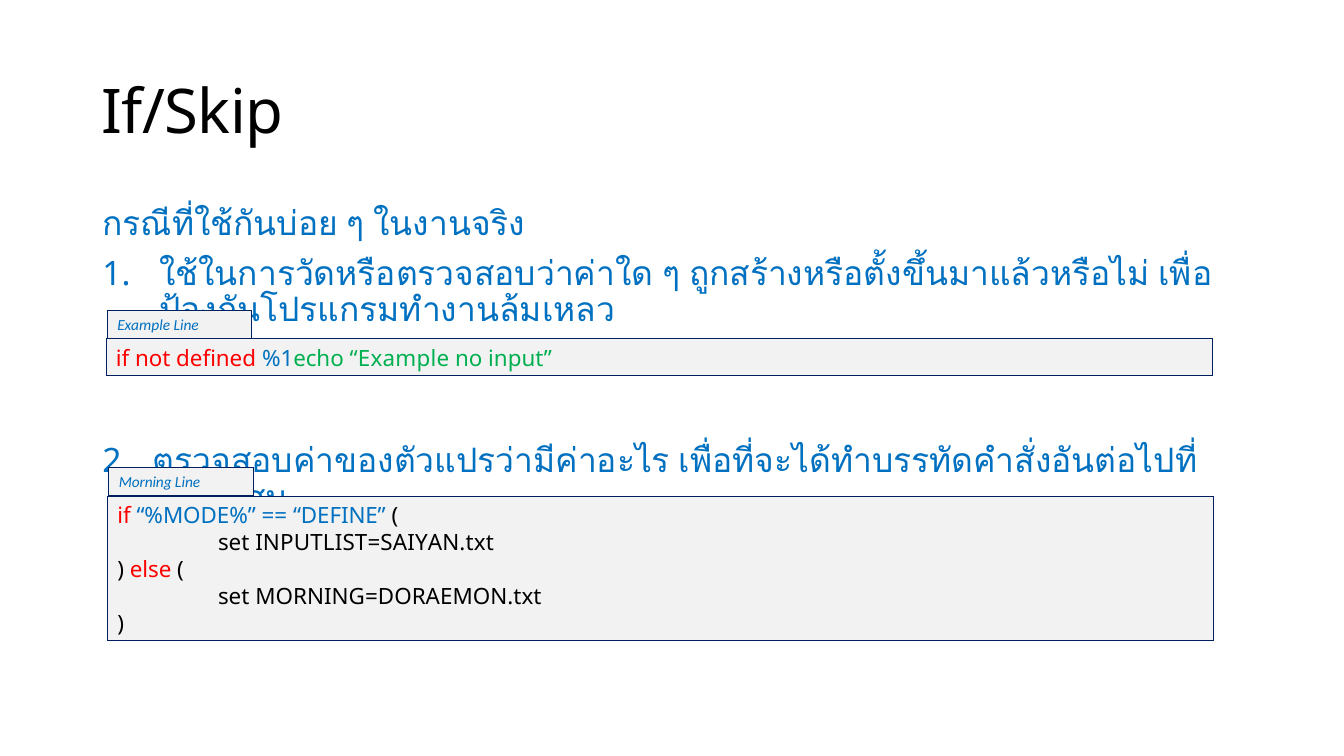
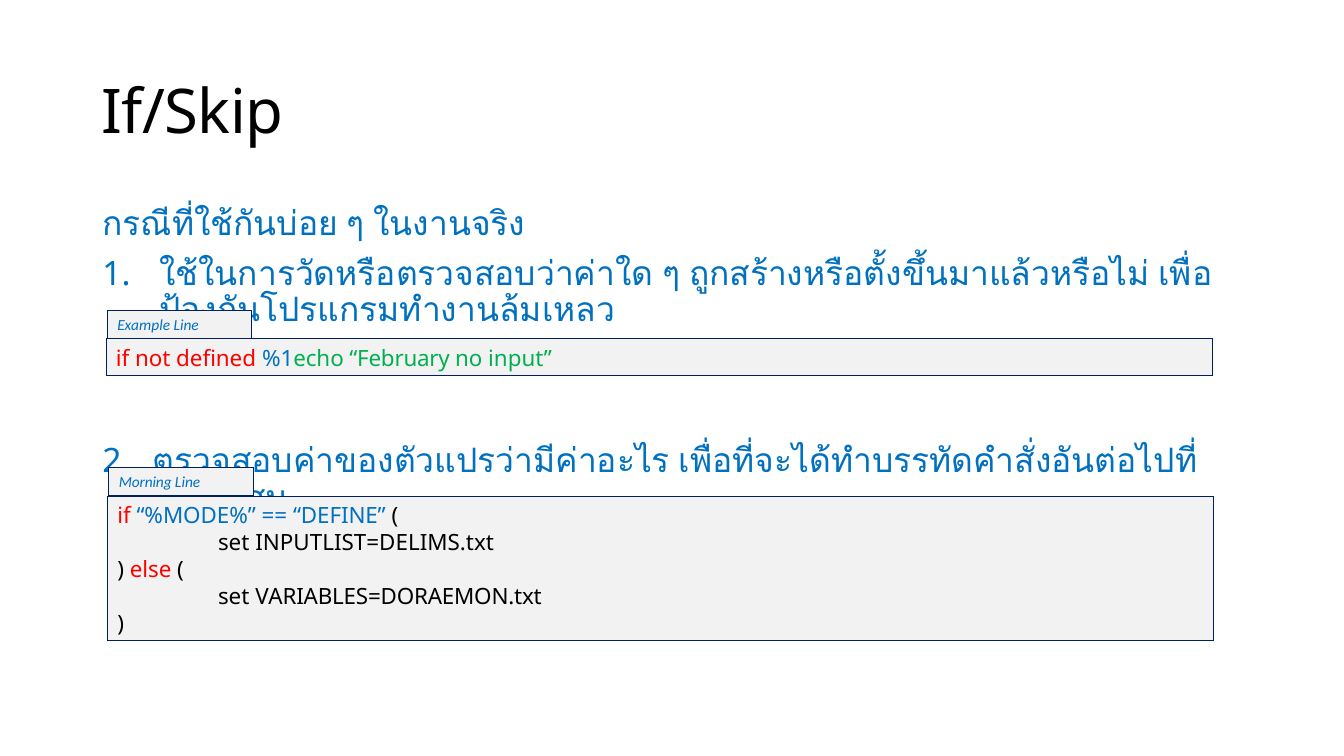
%1echo Example: Example -> February
INPUTLIST=SAIYAN.txt: INPUTLIST=SAIYAN.txt -> INPUTLIST=DELIMS.txt
MORNING=DORAEMON.txt: MORNING=DORAEMON.txt -> VARIABLES=DORAEMON.txt
